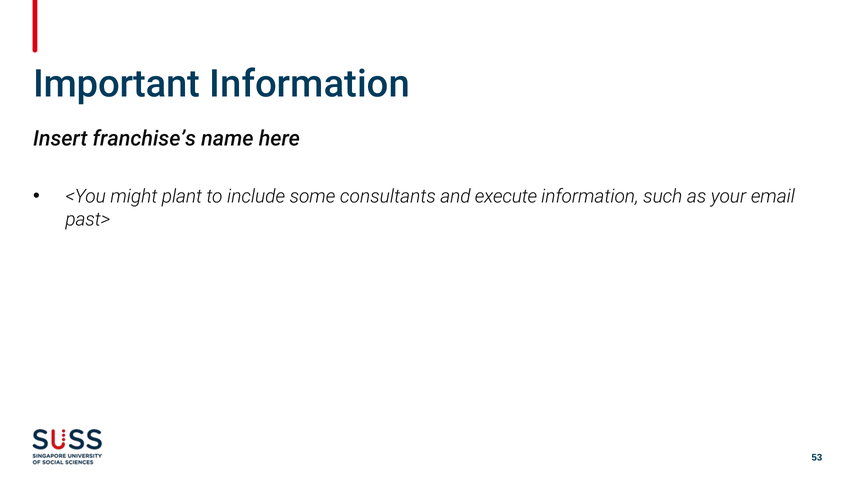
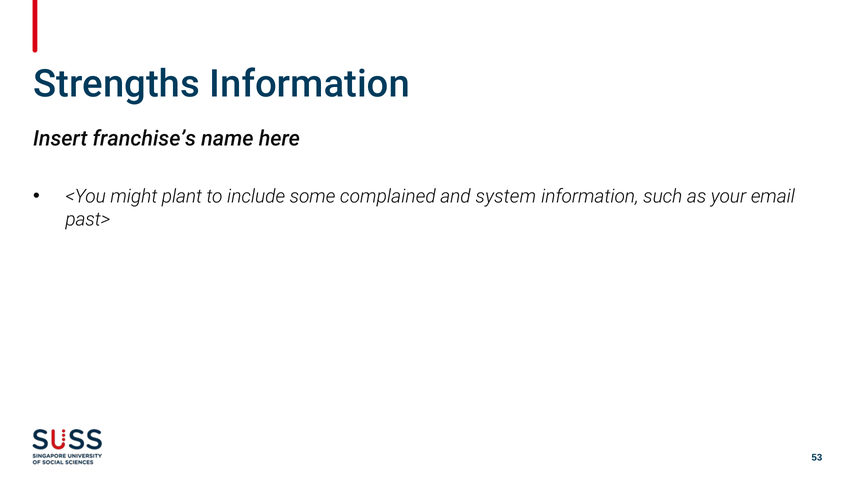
Important: Important -> Strengths
consultants: consultants -> complained
execute: execute -> system
